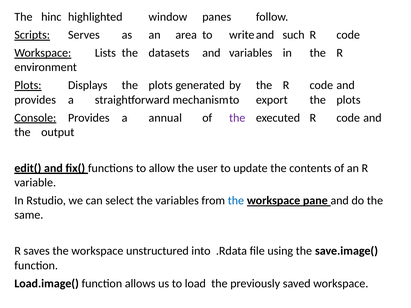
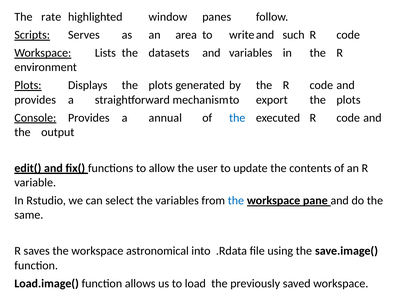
hinc: hinc -> rate
the at (237, 118) colour: purple -> blue
unstructured: unstructured -> astronomical
